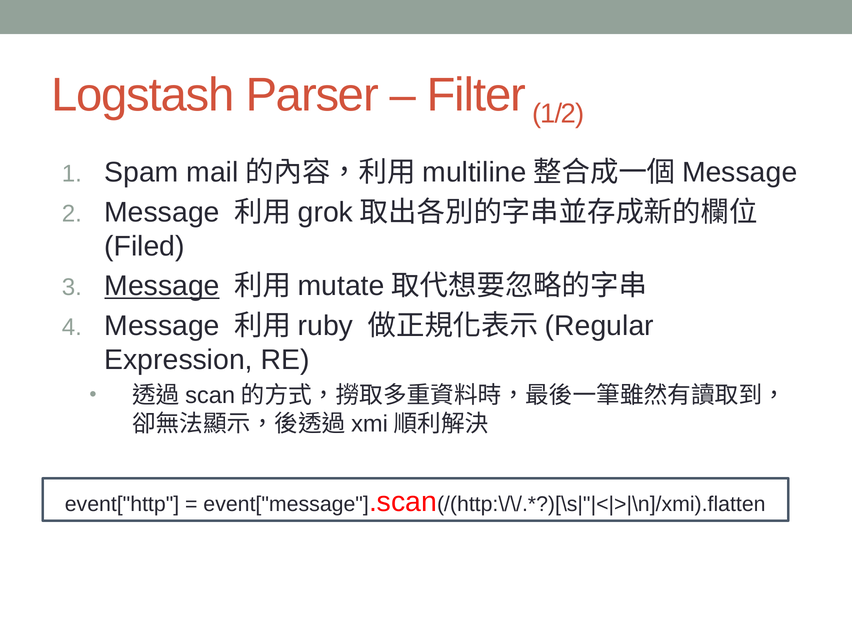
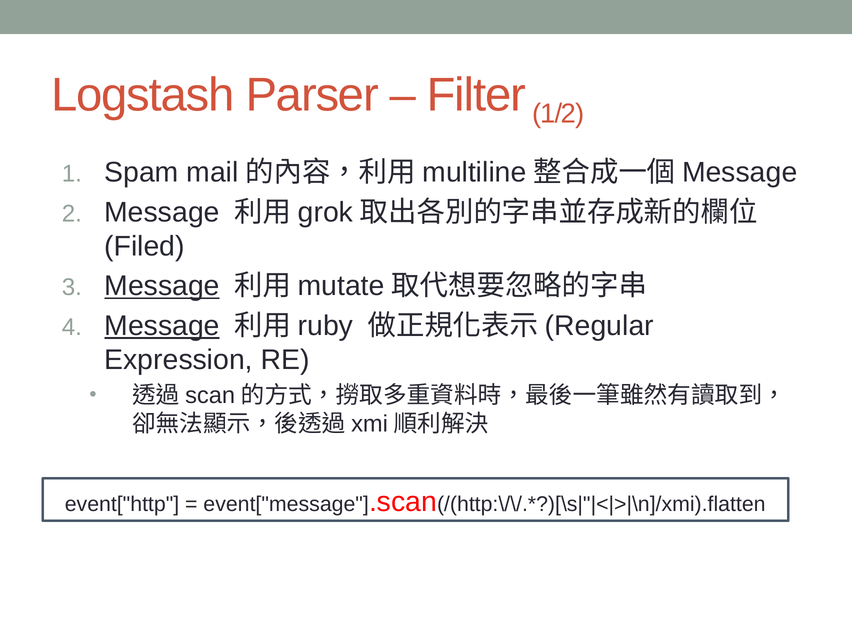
Message at (162, 326) underline: none -> present
